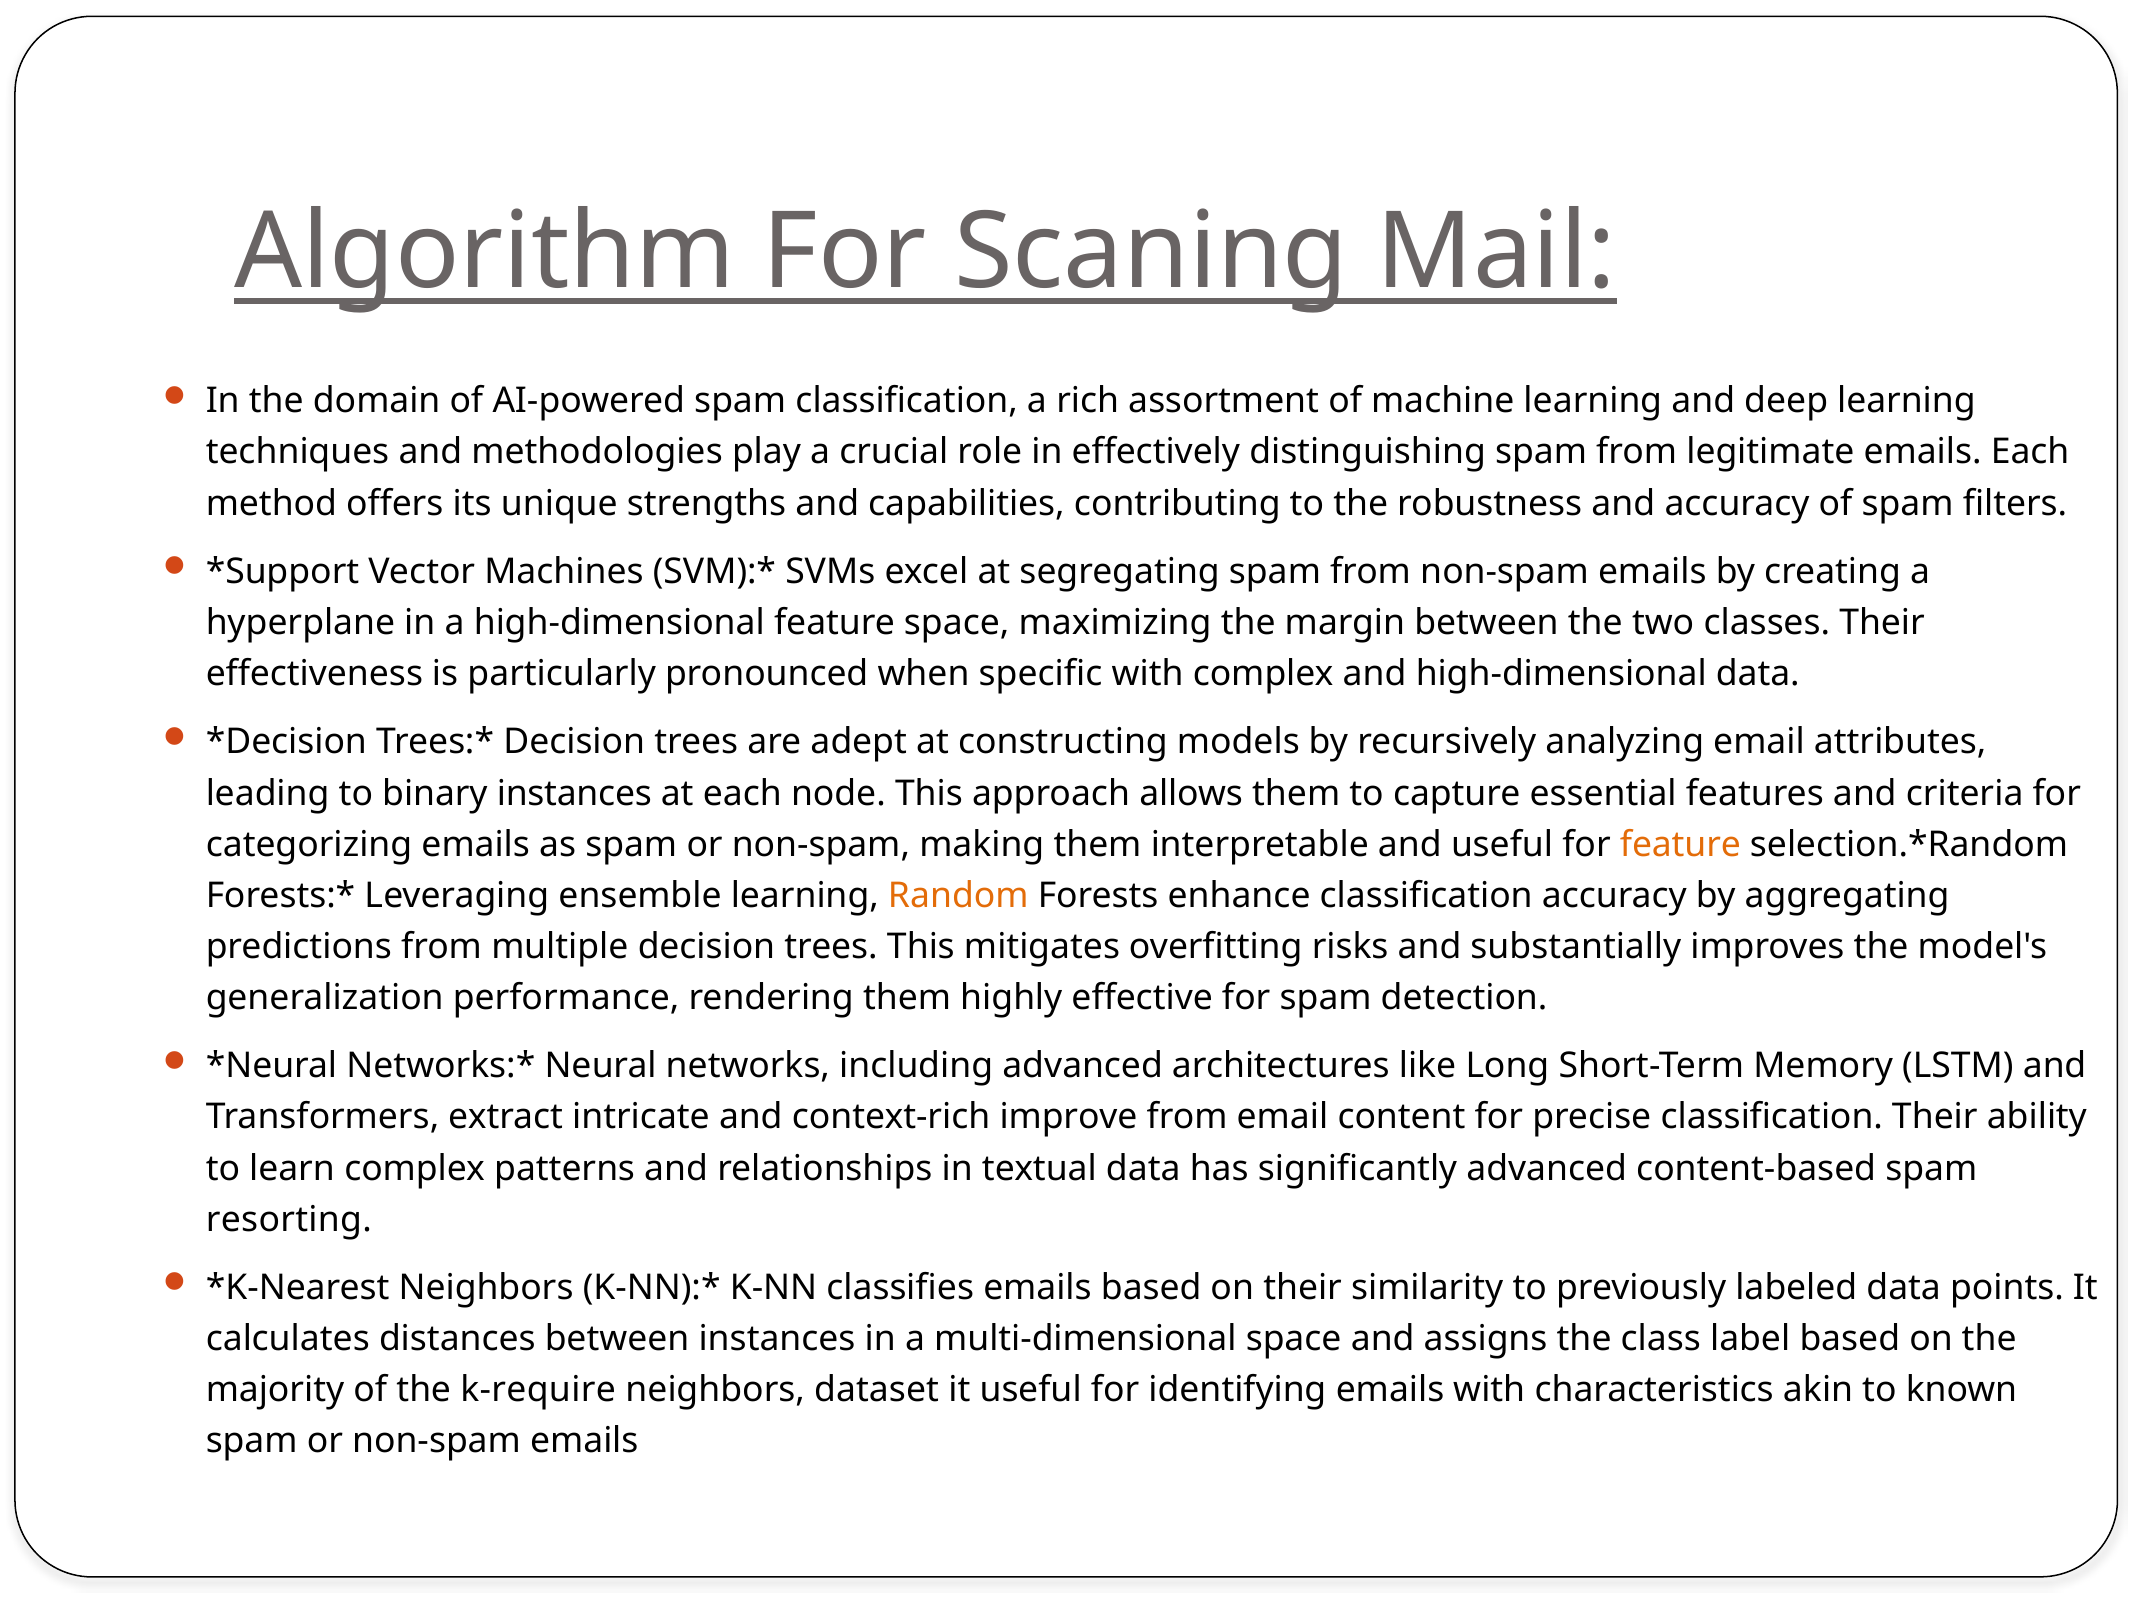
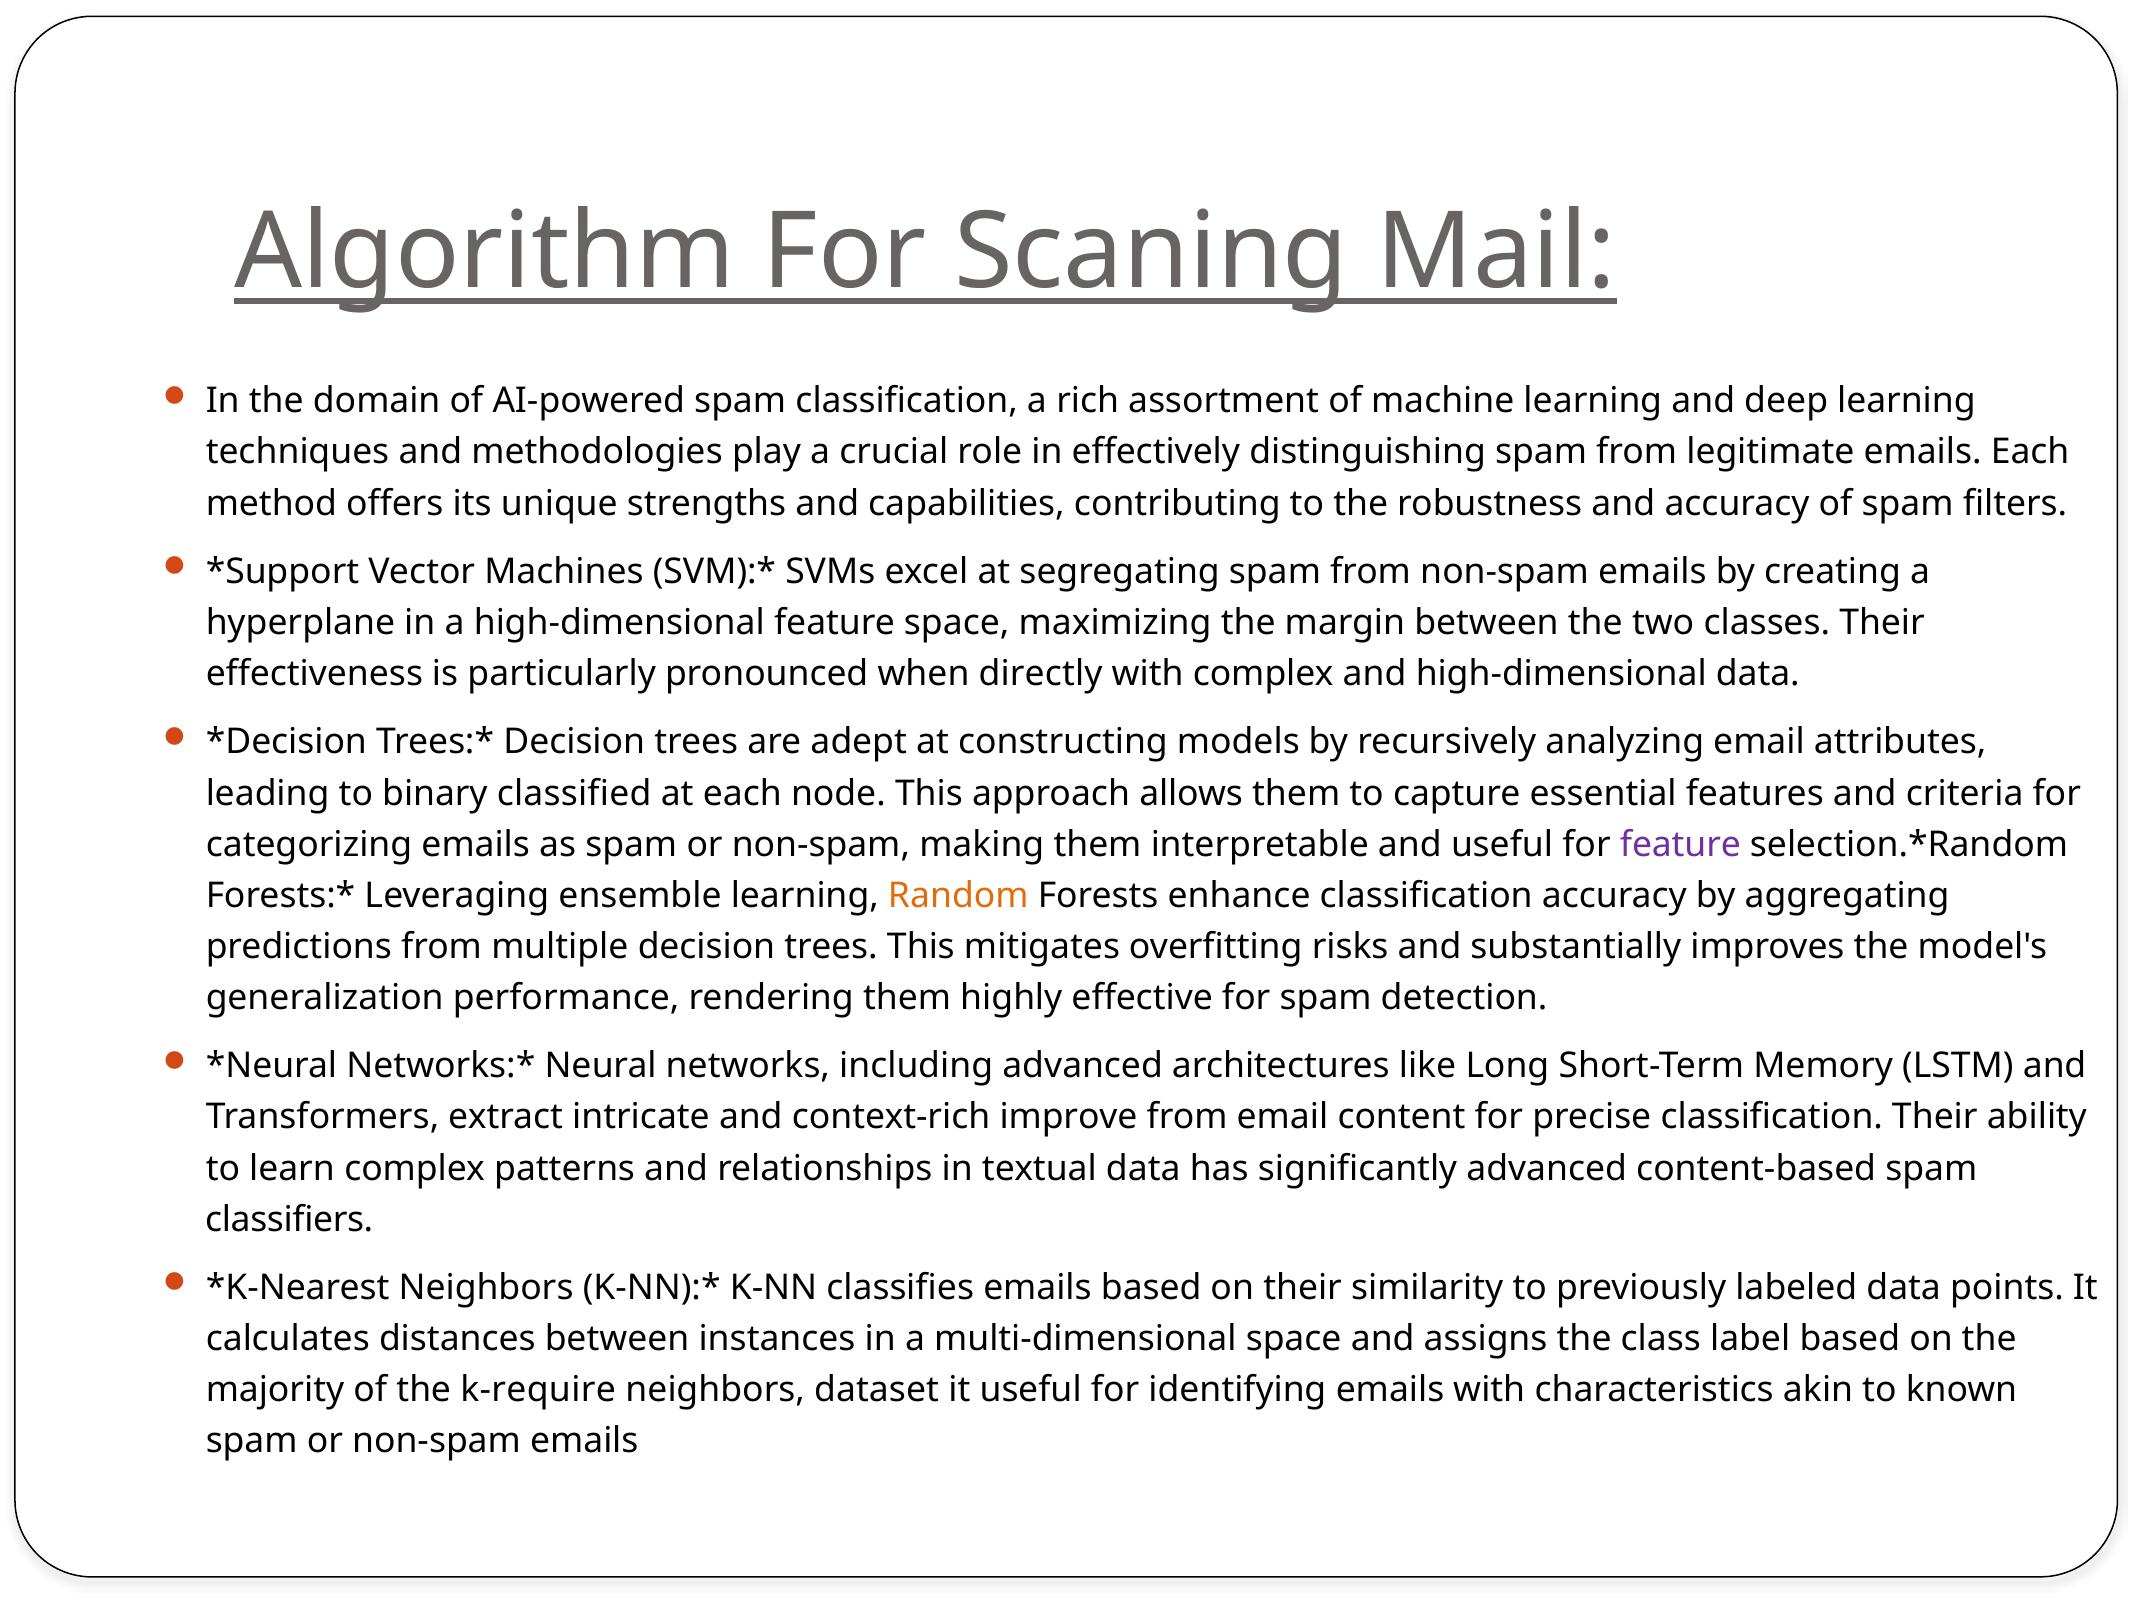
specific: specific -> directly
binary instances: instances -> classified
feature at (1680, 845) colour: orange -> purple
resorting: resorting -> classifiers
